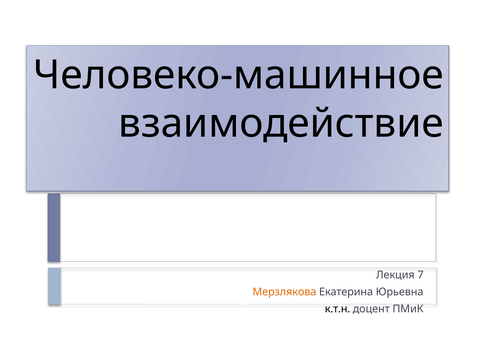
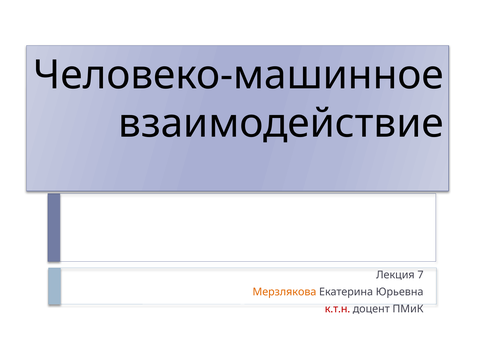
к.т.н colour: black -> red
